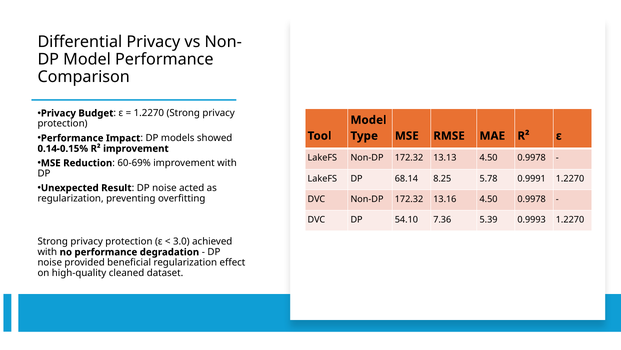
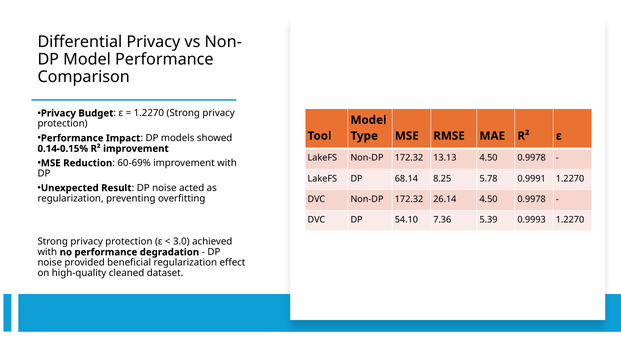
13.16: 13.16 -> 26.14
